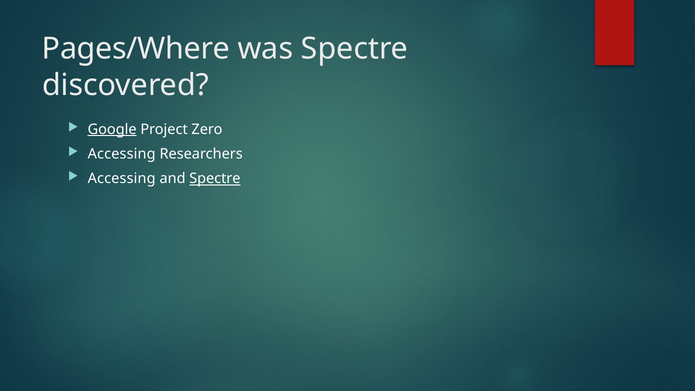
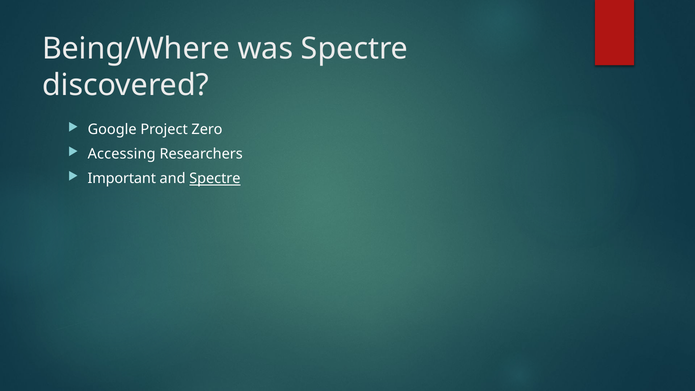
Pages/Where: Pages/Where -> Being/Where
Google underline: present -> none
Accessing at (122, 179): Accessing -> Important
